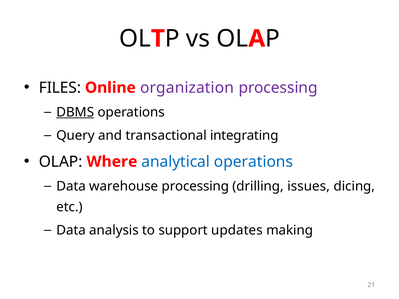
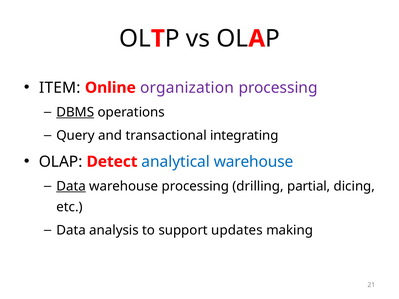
FILES: FILES -> ITEM
Where: Where -> Detect
analytical operations: operations -> warehouse
Data at (71, 186) underline: none -> present
issues: issues -> partial
